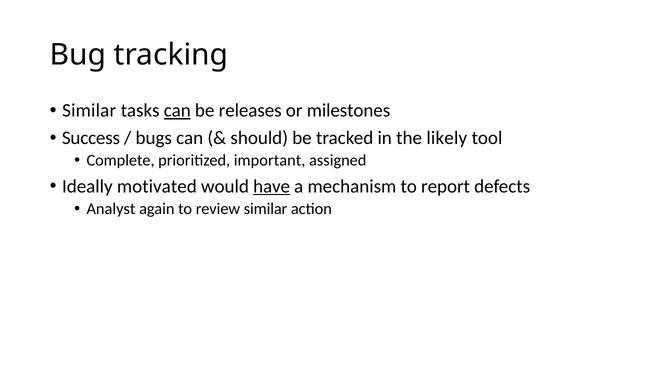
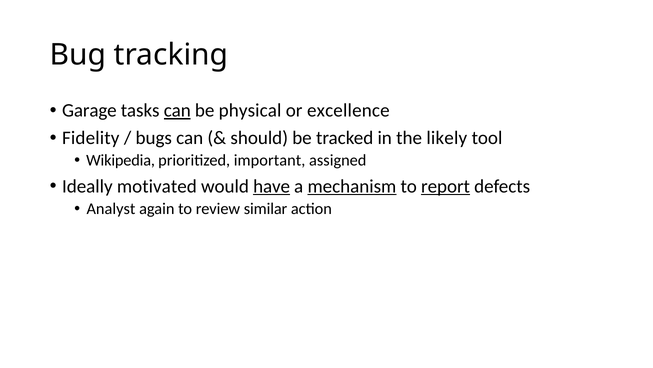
Similar at (89, 110): Similar -> Garage
releases: releases -> physical
milestones: milestones -> excellence
Success: Success -> Fidelity
Complete: Complete -> Wikipedia
mechanism underline: none -> present
report underline: none -> present
